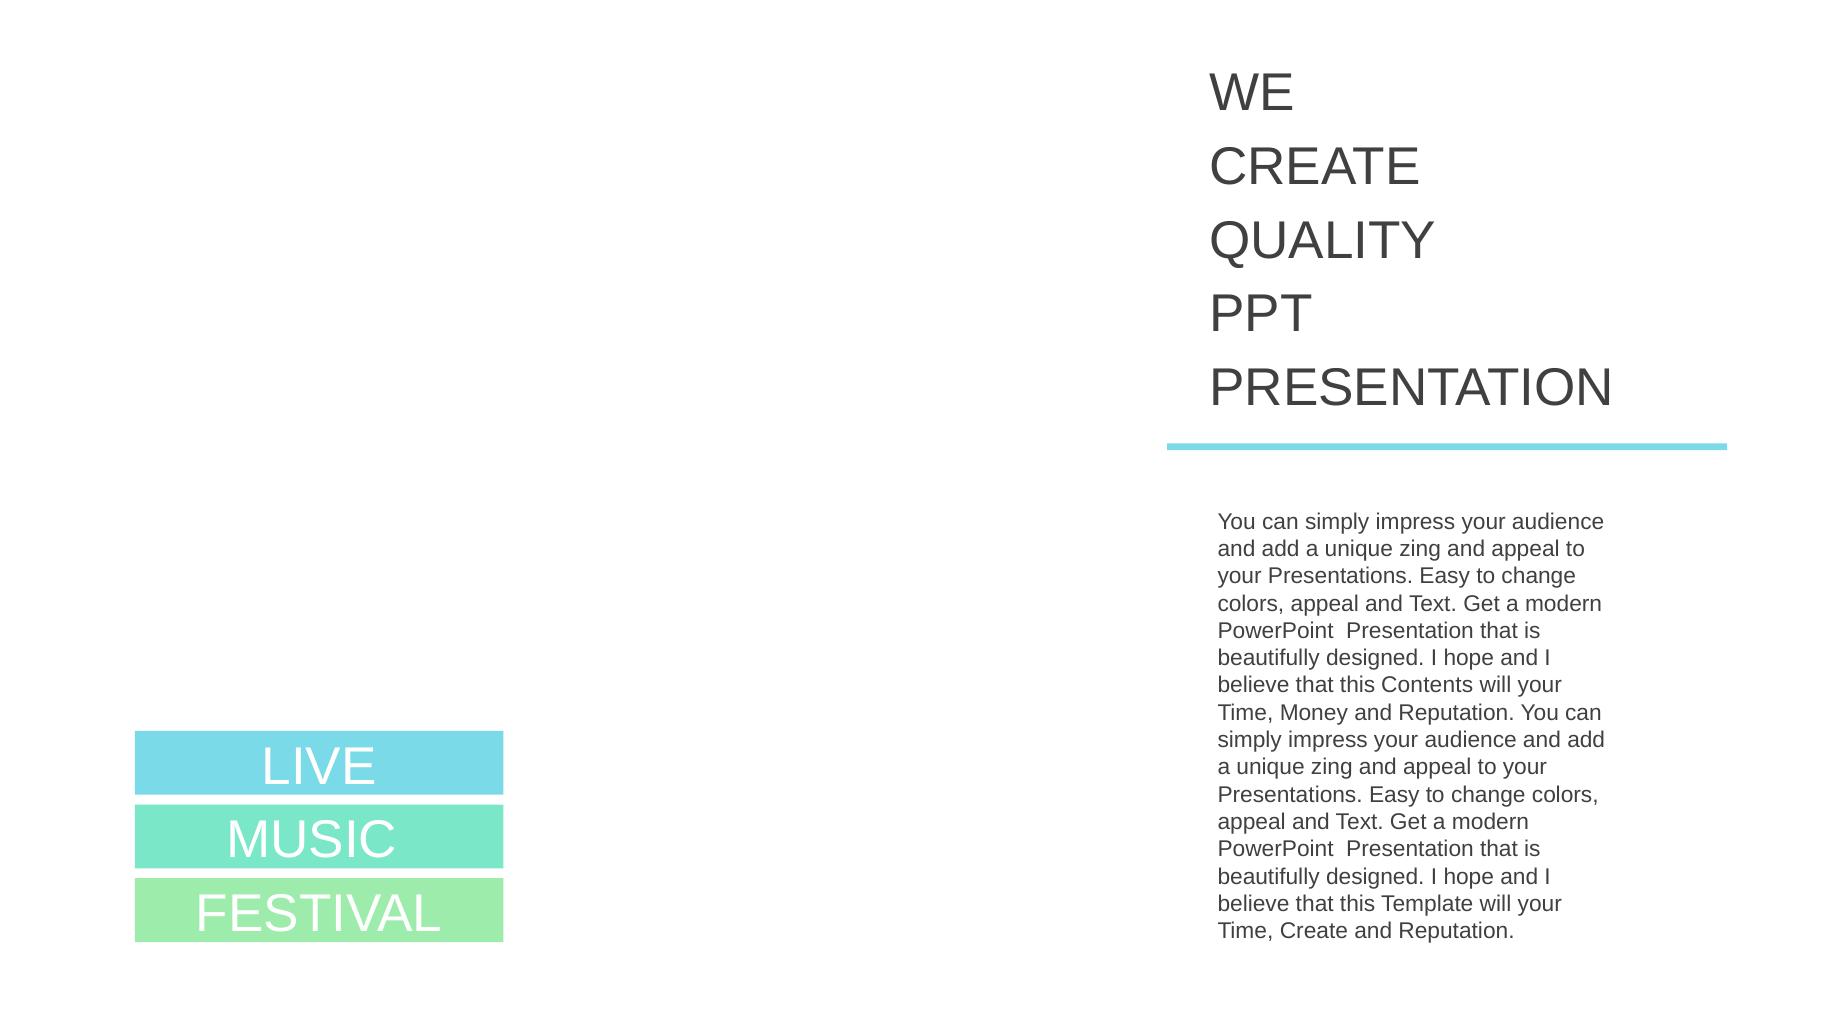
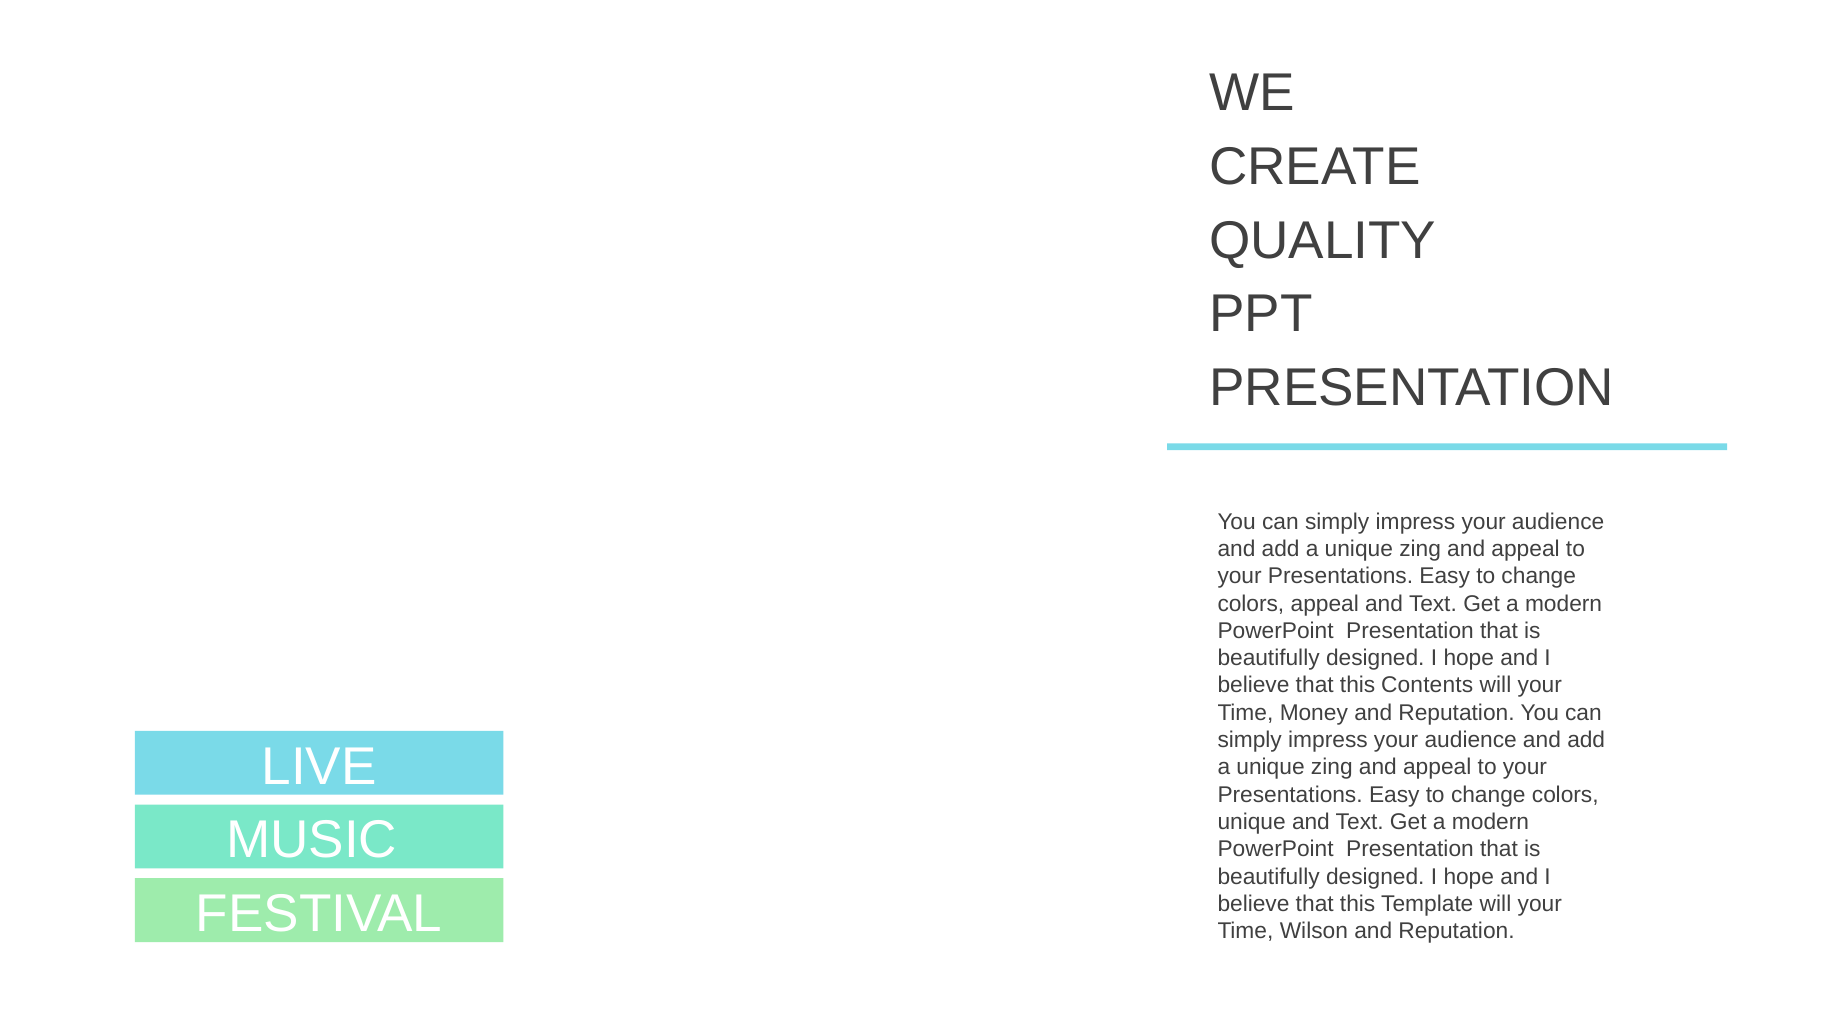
appeal at (1252, 822): appeal -> unique
Time Create: Create -> Wilson
